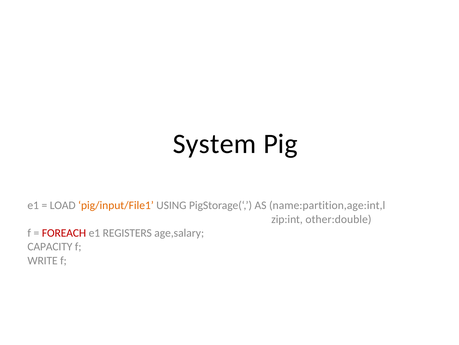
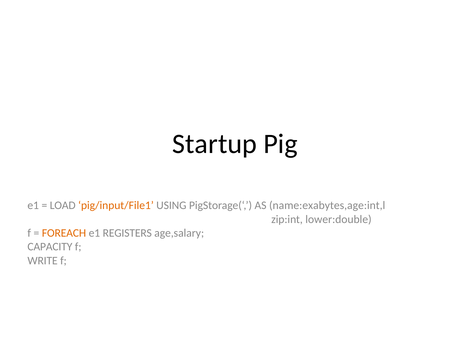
System: System -> Startup
name:partition,age:int,l: name:partition,age:int,l -> name:exabytes,age:int,l
other:double: other:double -> lower:double
FOREACH colour: red -> orange
